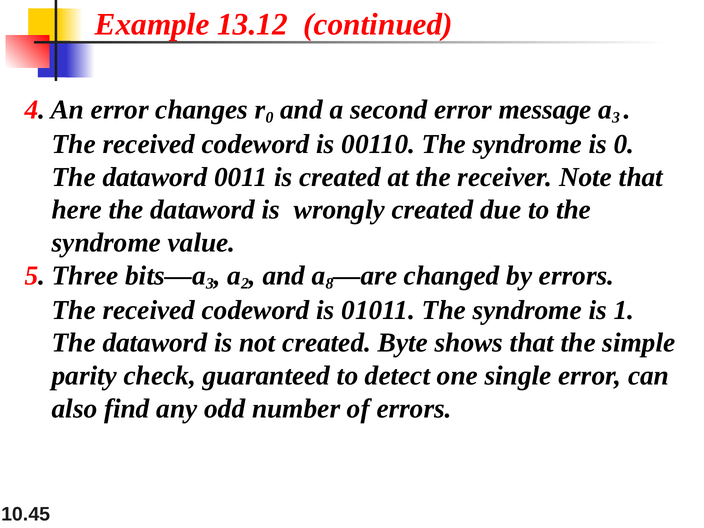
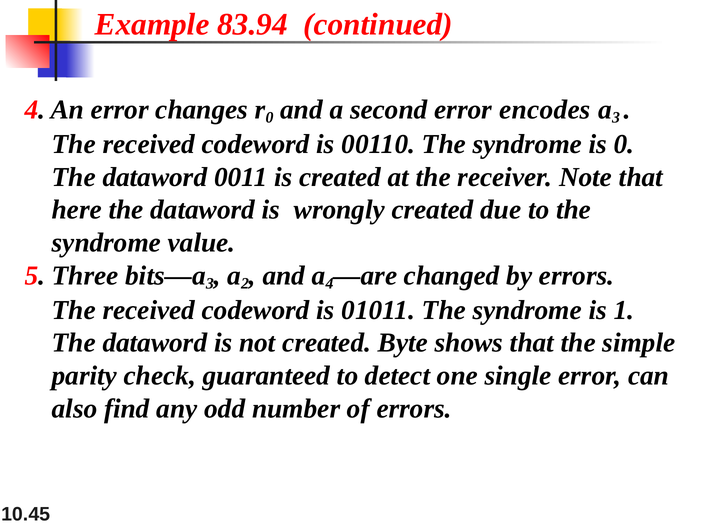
13.12: 13.12 -> 83.94
message: message -> encodes
a 8: 8 -> 4
